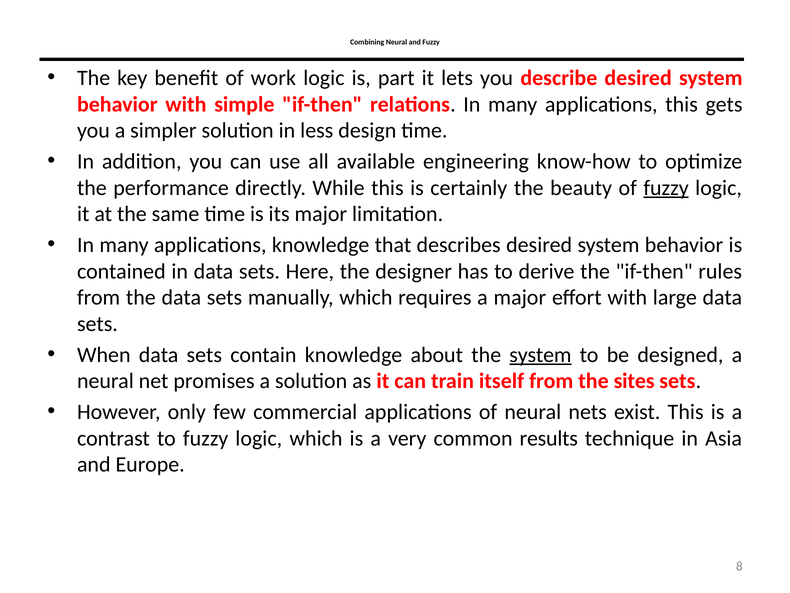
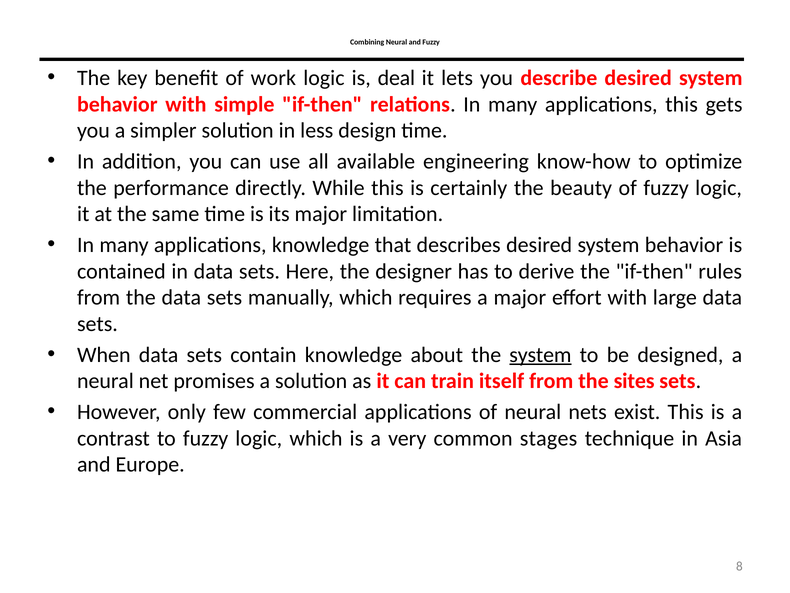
part: part -> deal
fuzzy at (666, 188) underline: present -> none
results: results -> stages
